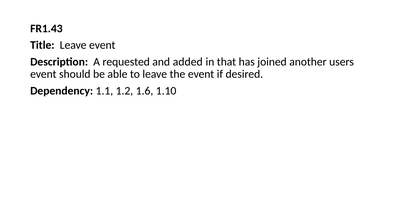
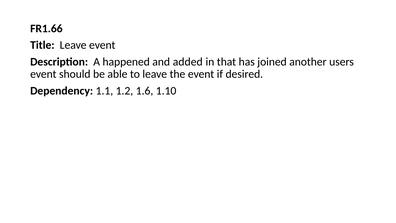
FR1.43: FR1.43 -> FR1.66
requested: requested -> happened
